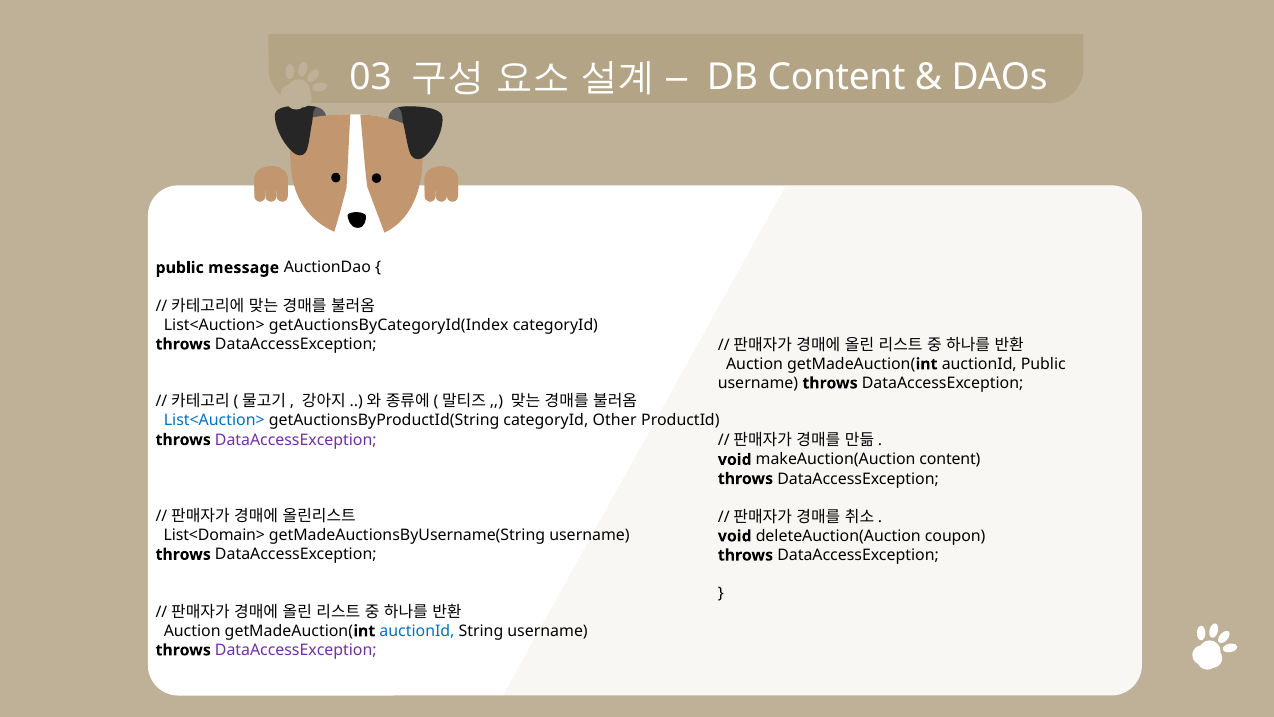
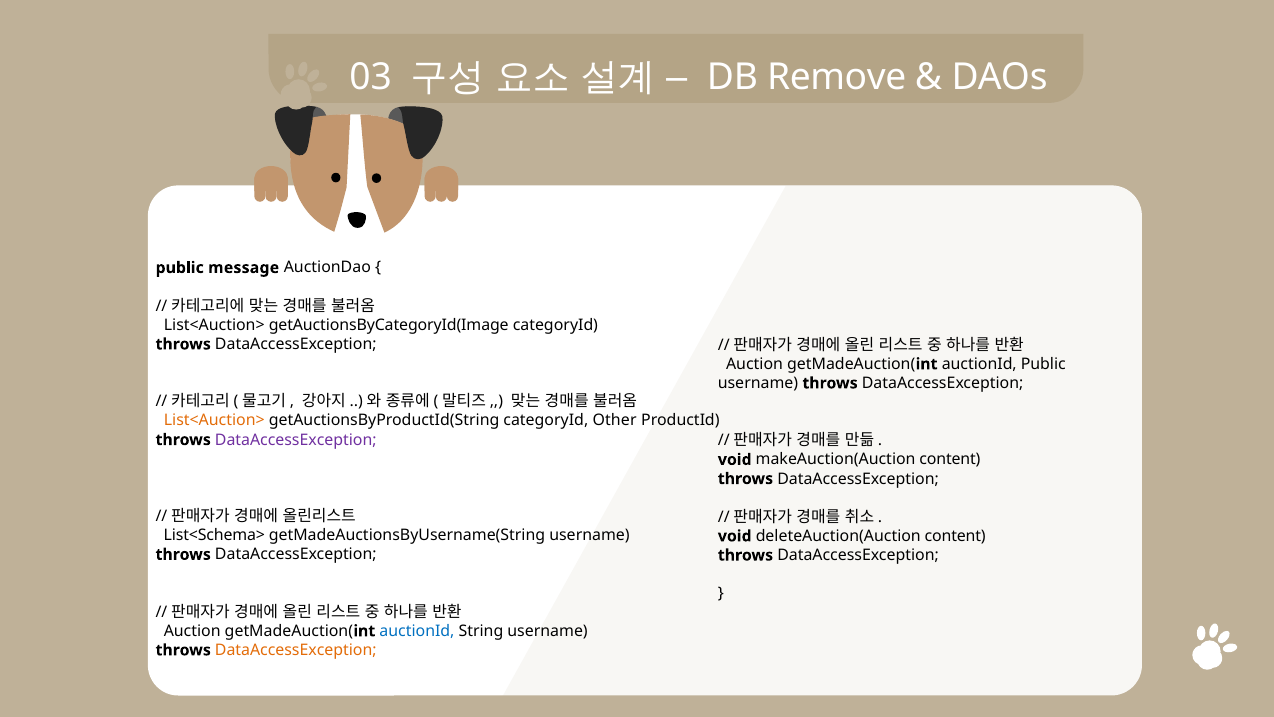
DB Content: Content -> Remove
getAuctionsByCategoryId(Index: getAuctionsByCategoryId(Index -> getAuctionsByCategoryId(Image
List<Auction> at (214, 420) colour: blue -> orange
List<Domain>: List<Domain> -> List<Schema>
deleteAuction(Auction coupon: coupon -> content
DataAccessException at (296, 650) colour: purple -> orange
